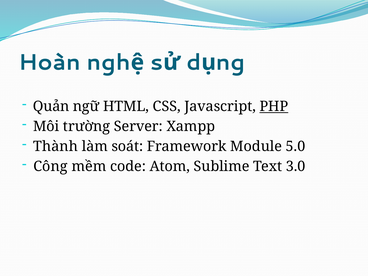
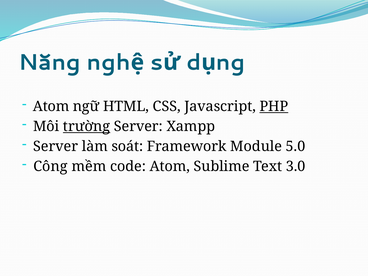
Hoàn: Hoàn -> Năng
Quản at (51, 106): Quản -> Atom
trường underline: none -> present
Thành at (56, 146): Thành -> Server
